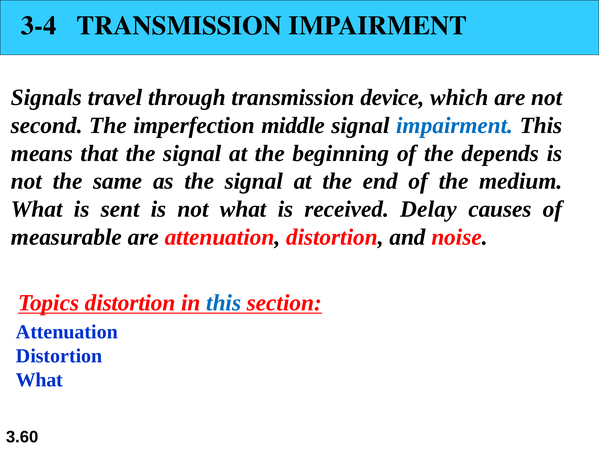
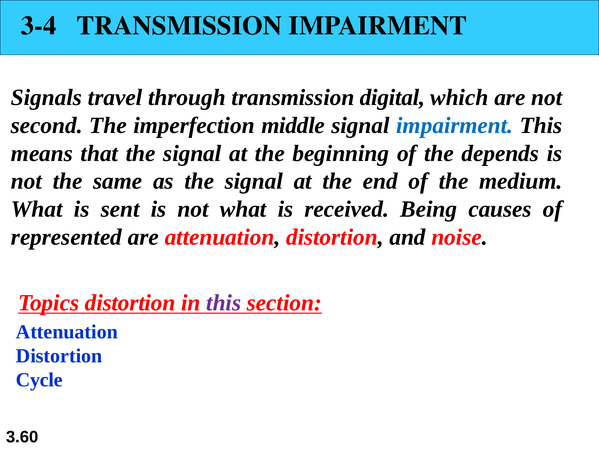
device: device -> digital
Delay: Delay -> Being
measurable: measurable -> represented
this at (224, 303) colour: blue -> purple
What at (39, 380): What -> Cycle
